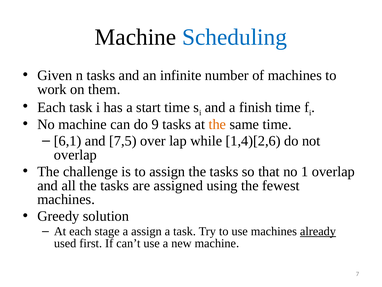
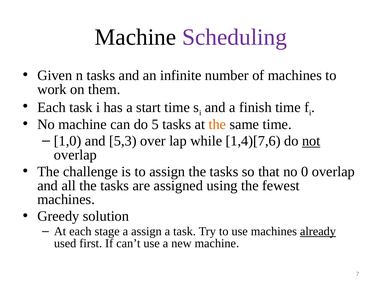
Scheduling colour: blue -> purple
9: 9 -> 5
6,1: 6,1 -> 1,0
7,5: 7,5 -> 5,3
1,4)[2,6: 1,4)[2,6 -> 1,4)[7,6
not underline: none -> present
1: 1 -> 0
